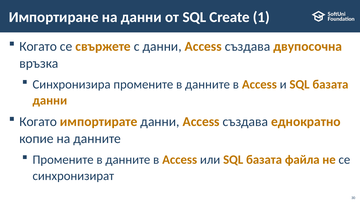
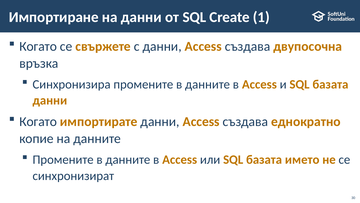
файла: файла -> името
